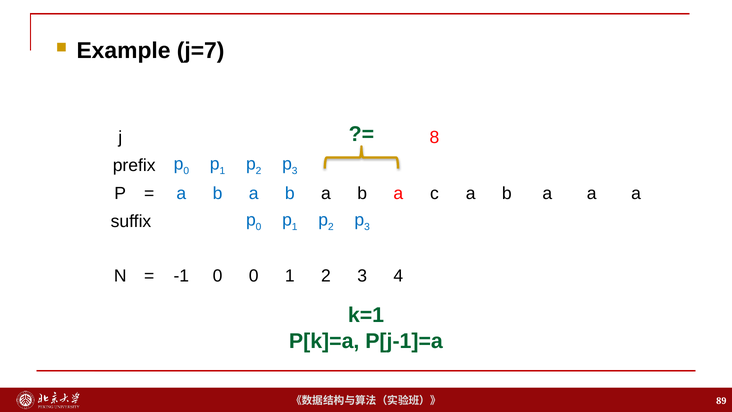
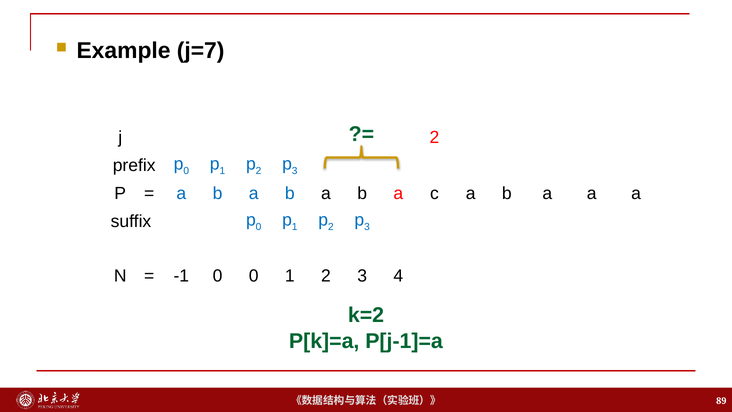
j 8: 8 -> 2
k=1: k=1 -> k=2
